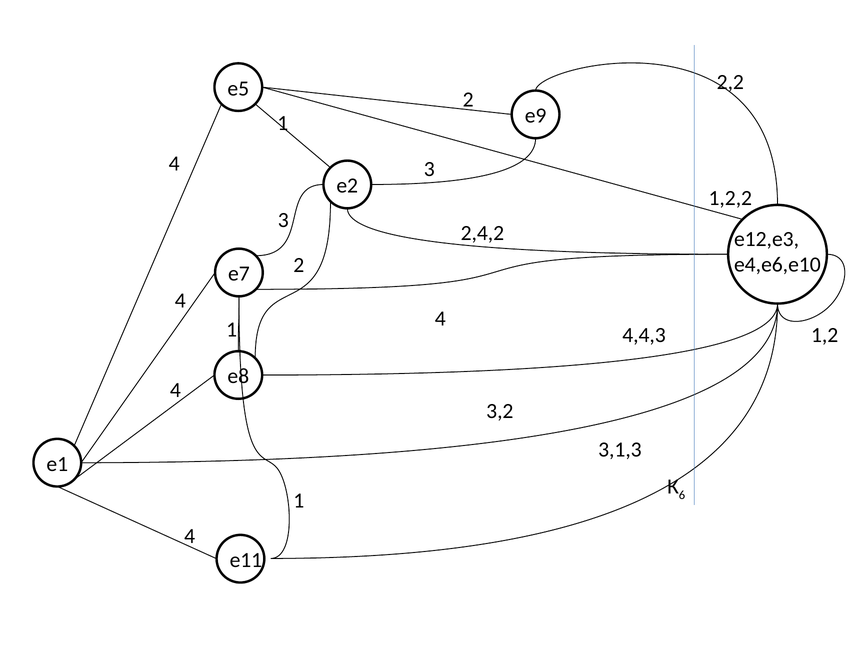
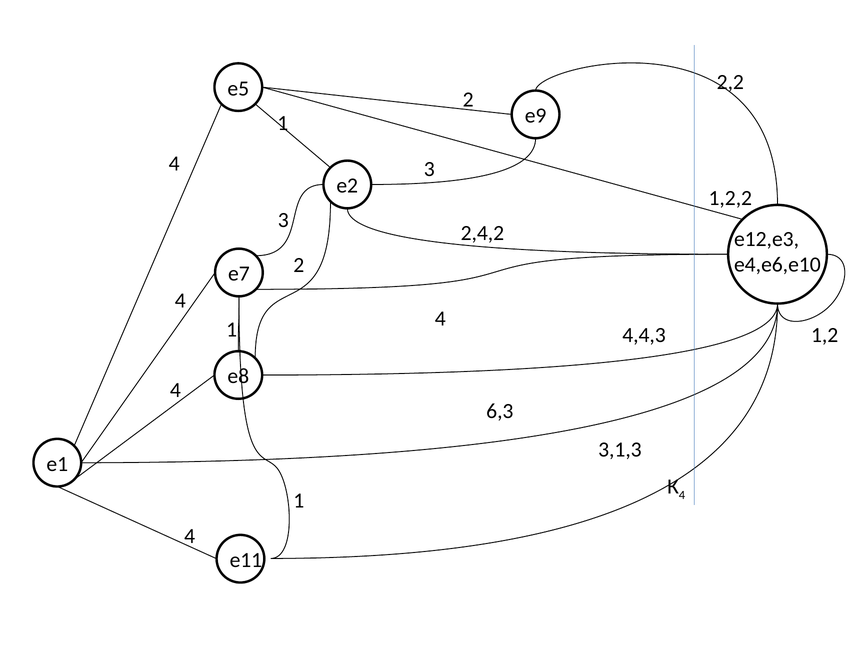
3,2: 3,2 -> 6,3
6 at (682, 495): 6 -> 4
